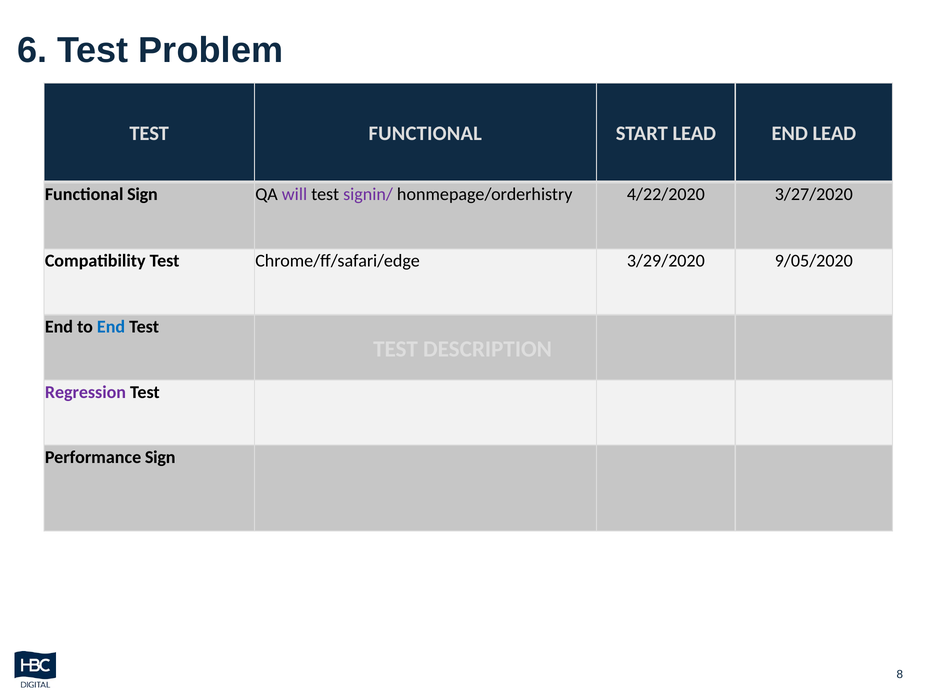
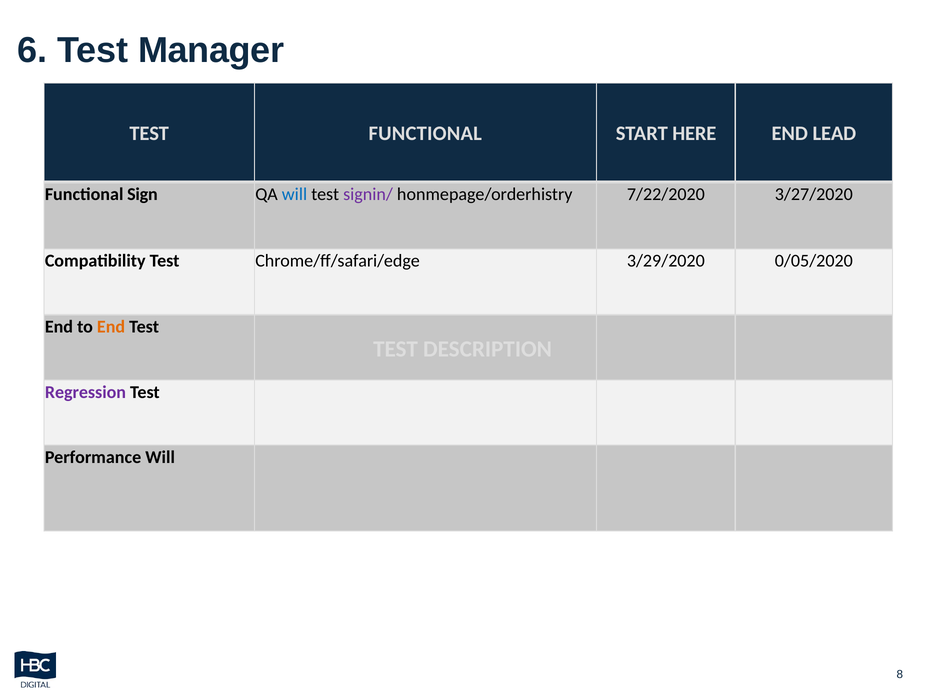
Problem: Problem -> Manager
START LEAD: LEAD -> HERE
will at (294, 194) colour: purple -> blue
4/22/2020: 4/22/2020 -> 7/22/2020
9/05/2020: 9/05/2020 -> 0/05/2020
End at (111, 327) colour: blue -> orange
Performance Sign: Sign -> Will
